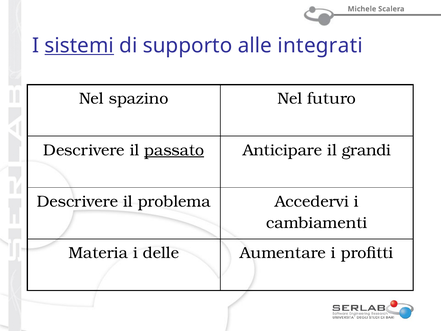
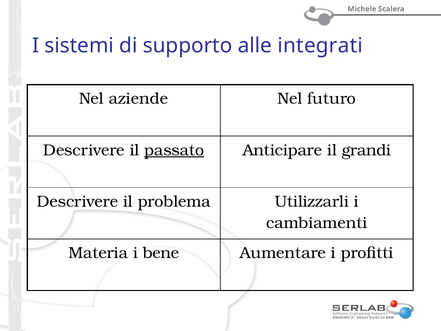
sistemi underline: present -> none
spazino: spazino -> aziende
Accedervi: Accedervi -> Utilizzarli
delle: delle -> bene
